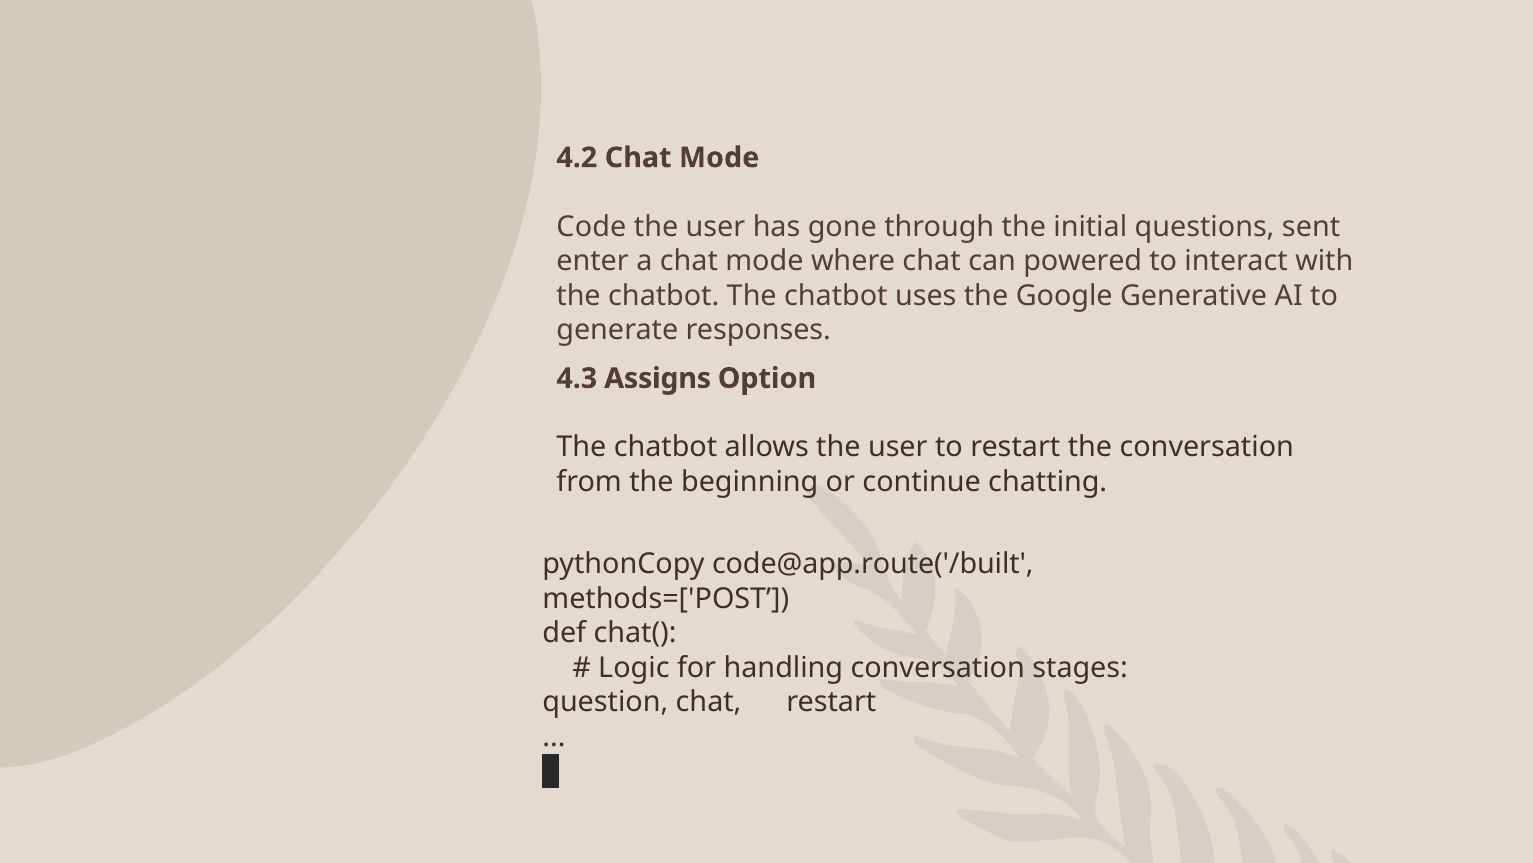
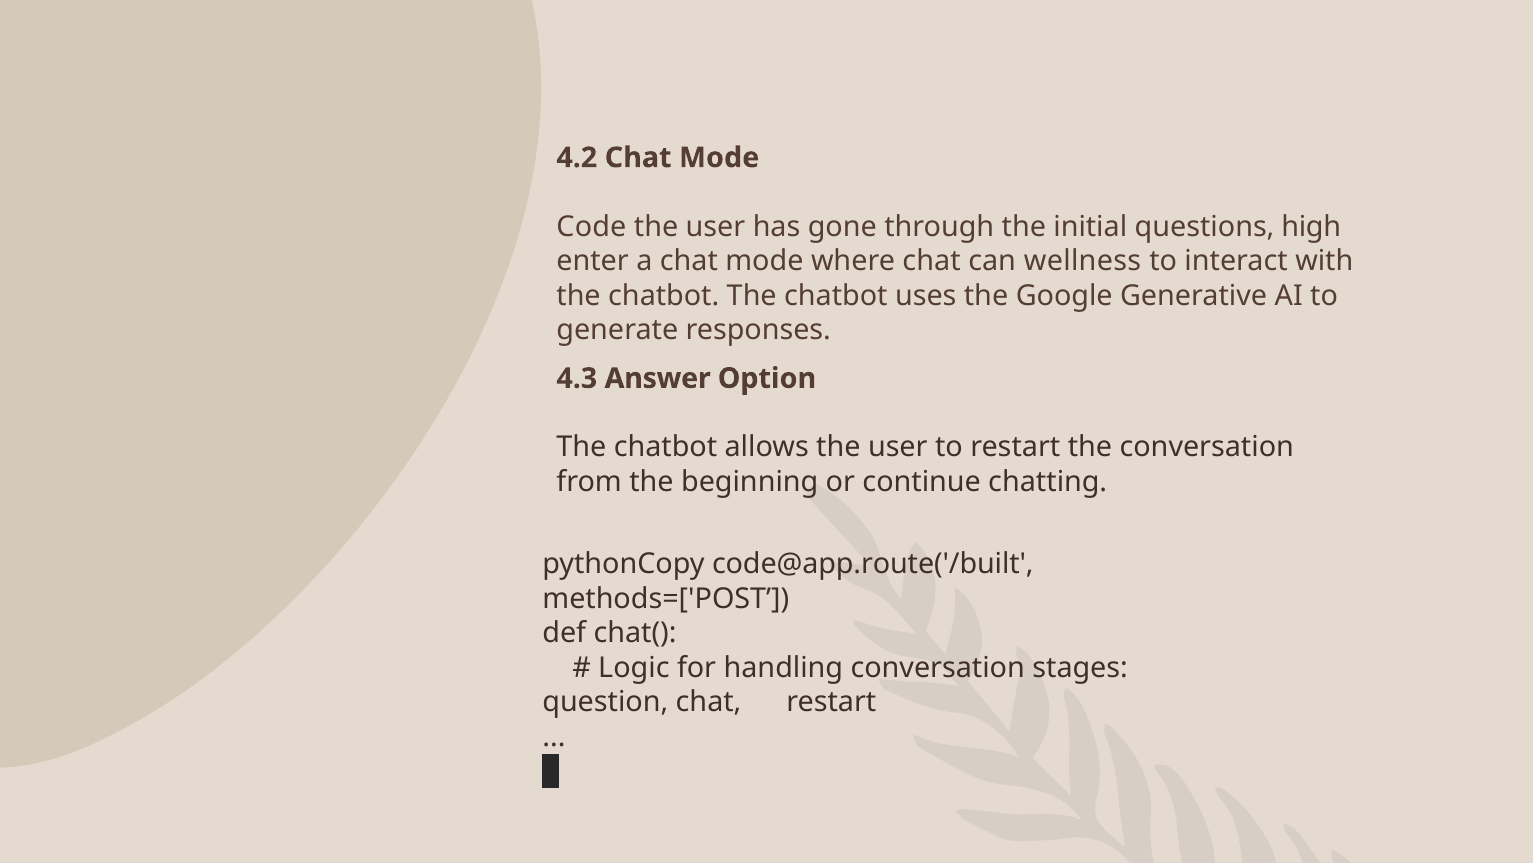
sent: sent -> high
powered: powered -> wellness
Assigns: Assigns -> Answer
